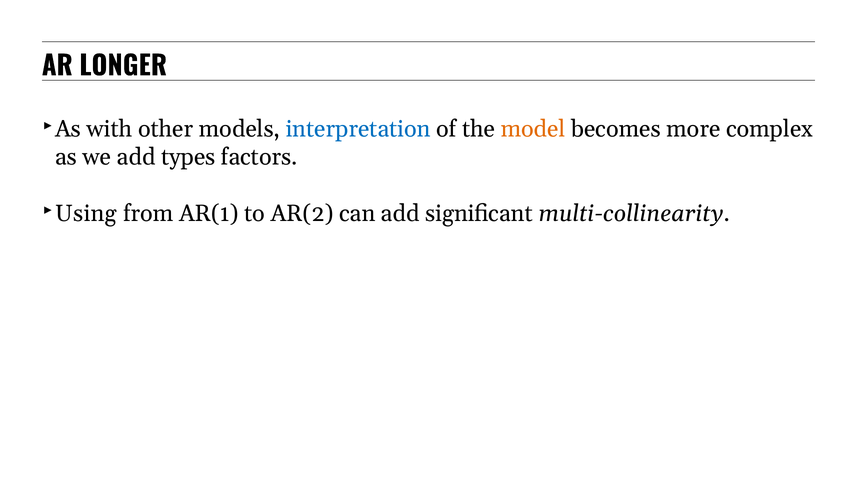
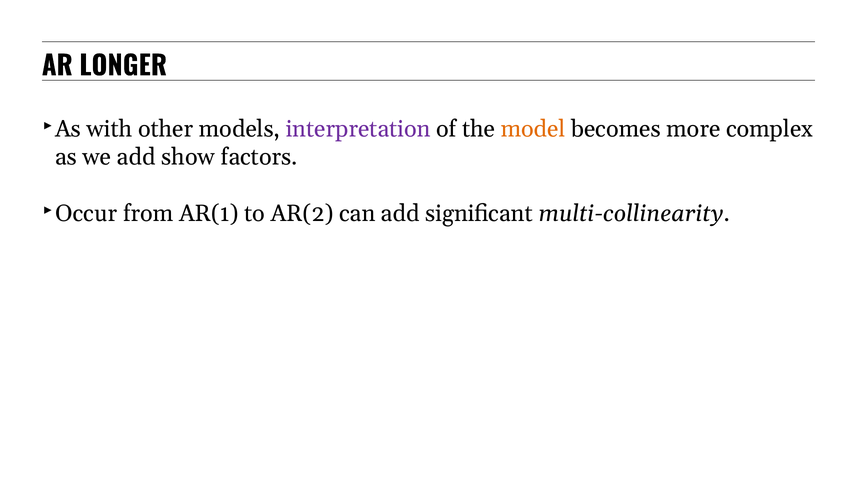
interpretation colour: blue -> purple
types: types -> show
Using: Using -> Occur
